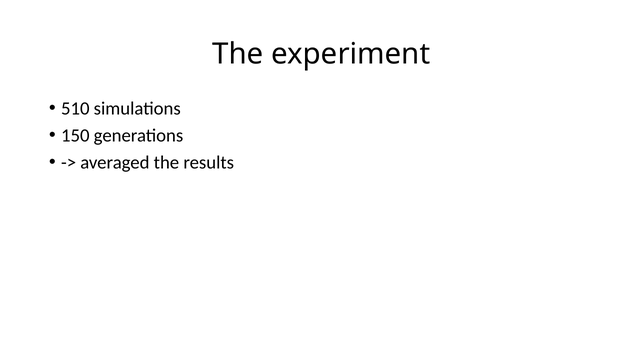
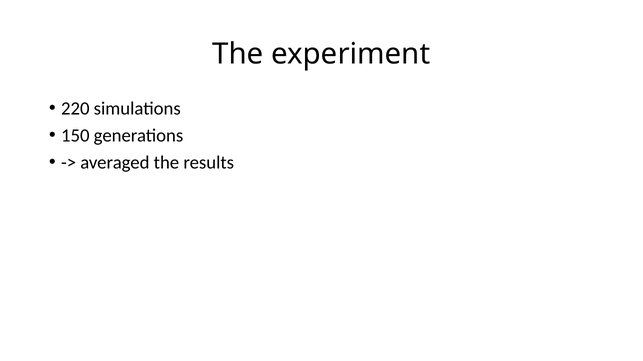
510: 510 -> 220
